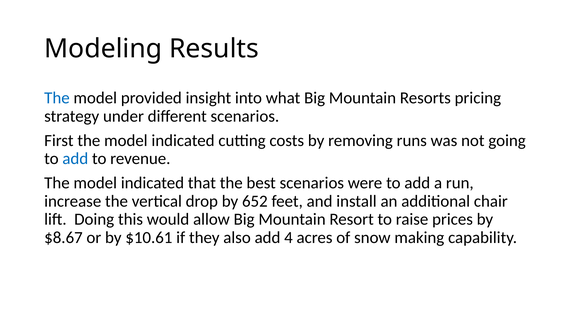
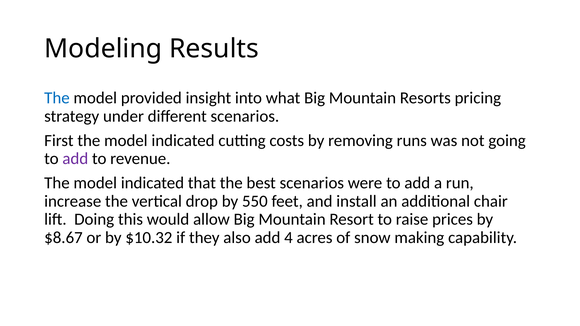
add at (75, 159) colour: blue -> purple
652: 652 -> 550
$10.61: $10.61 -> $10.32
